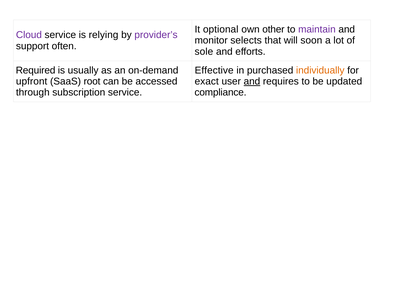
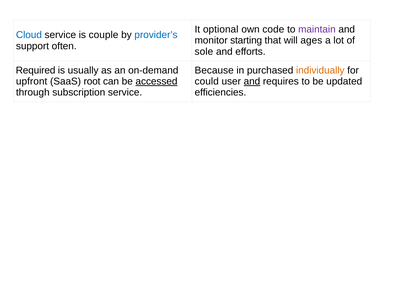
other: other -> code
Cloud colour: purple -> blue
relying: relying -> couple
provider’s colour: purple -> blue
selects: selects -> starting
soon: soon -> ages
Effective: Effective -> Because
accessed underline: none -> present
exact: exact -> could
compliance: compliance -> efficiencies
